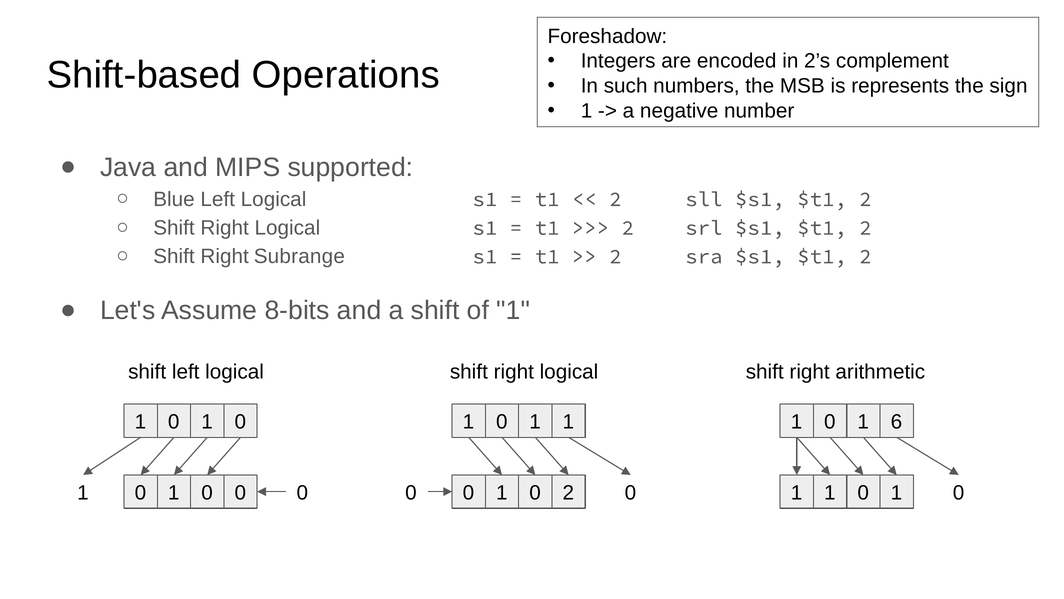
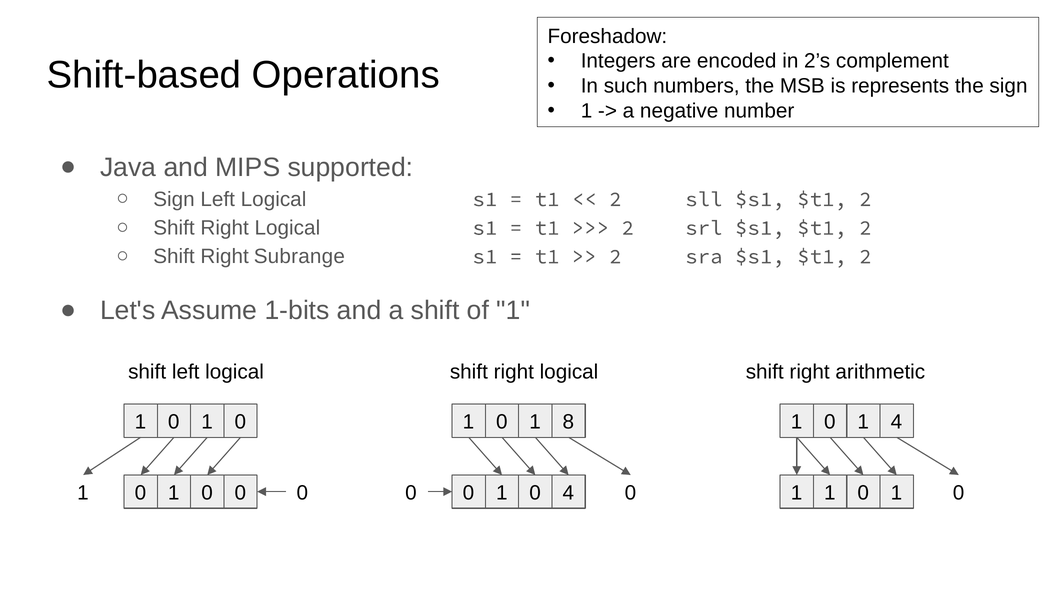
Blue at (174, 199): Blue -> Sign
8-bits: 8-bits -> 1-bits
0 1 1: 1 -> 8
1 6: 6 -> 4
0 2: 2 -> 4
